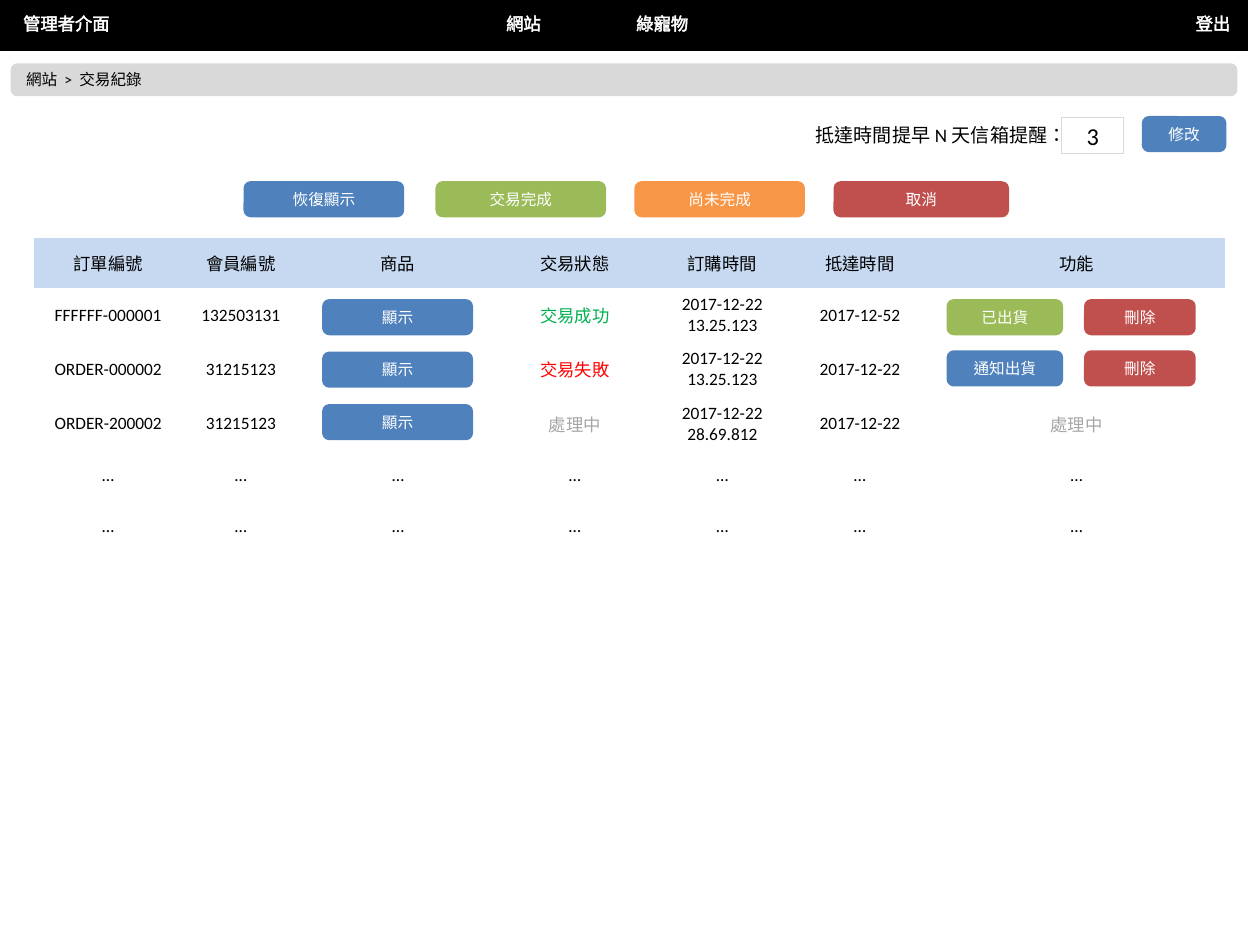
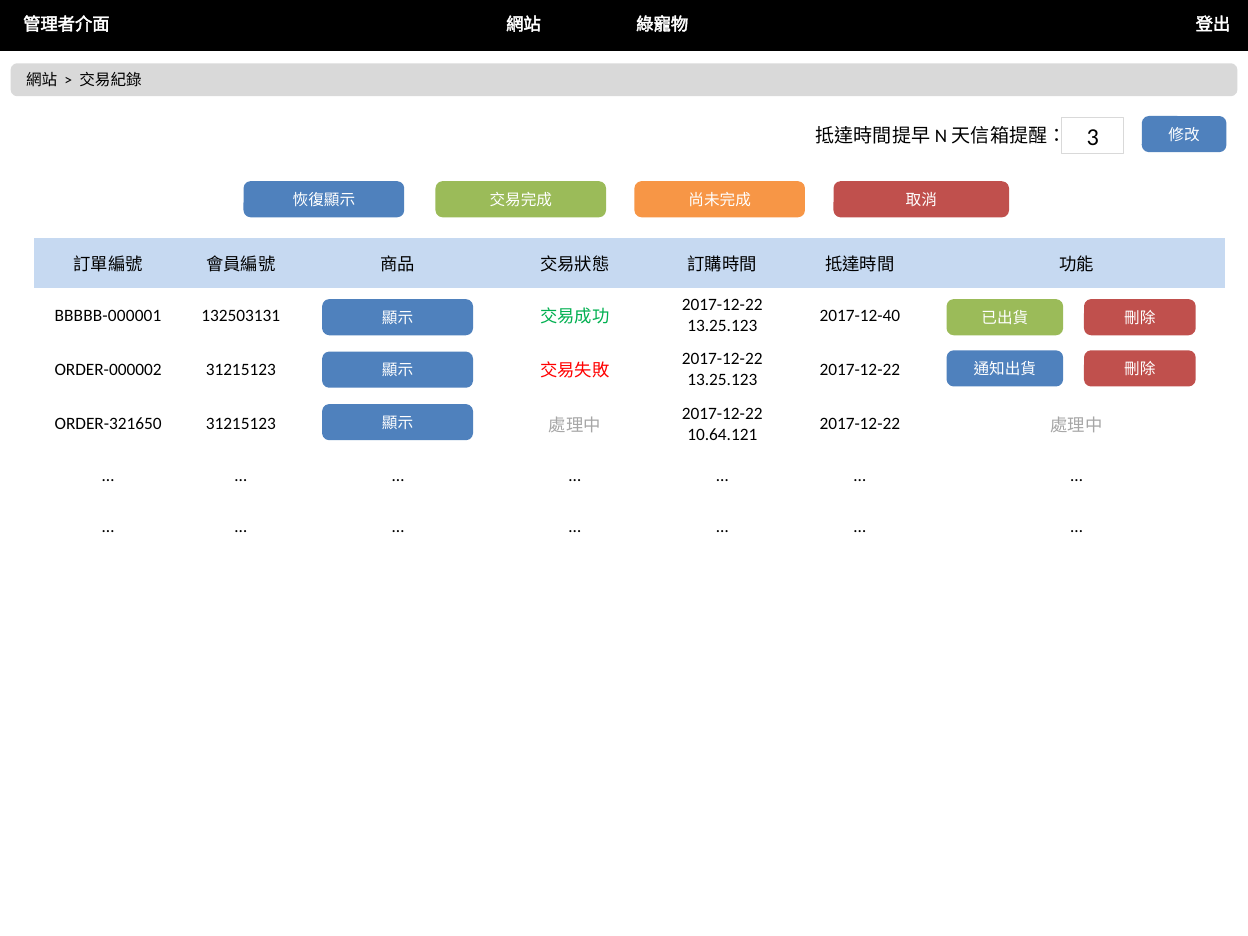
FFFFFF-000001: FFFFFF-000001 -> BBBBB-000001
2017-12-52: 2017-12-52 -> 2017-12-40
ORDER-200002: ORDER-200002 -> ORDER-321650
28.69.812: 28.69.812 -> 10.64.121
